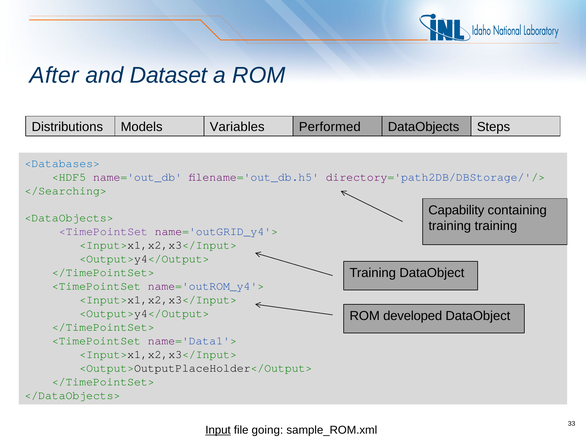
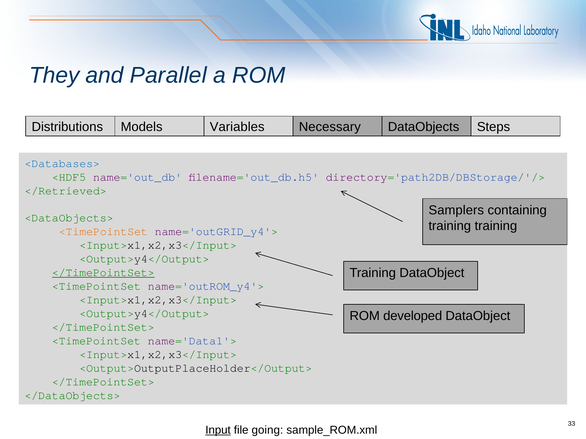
After: After -> They
Dataset: Dataset -> Parallel
Performed: Performed -> Necessary
</Searching>: </Searching> -> </Retrieved>
Capability: Capability -> Samplers
<TimePointSet at (103, 232) colour: purple -> orange
</TimePointSet> at (103, 273) underline: none -> present
